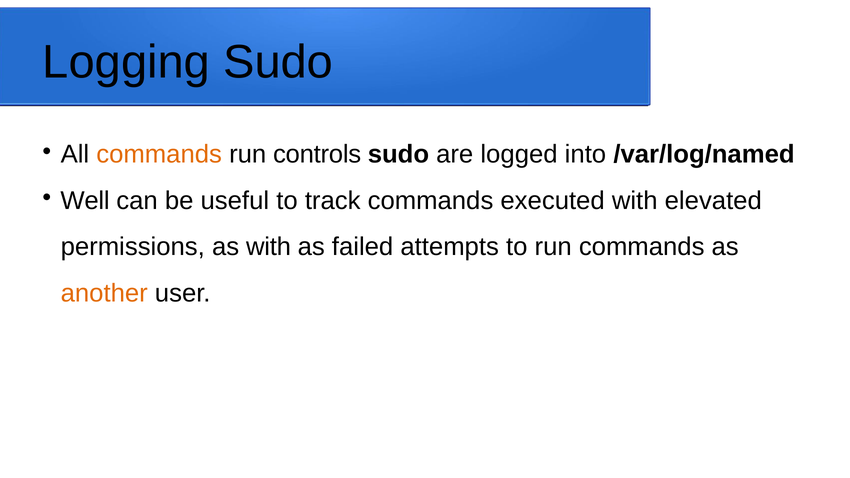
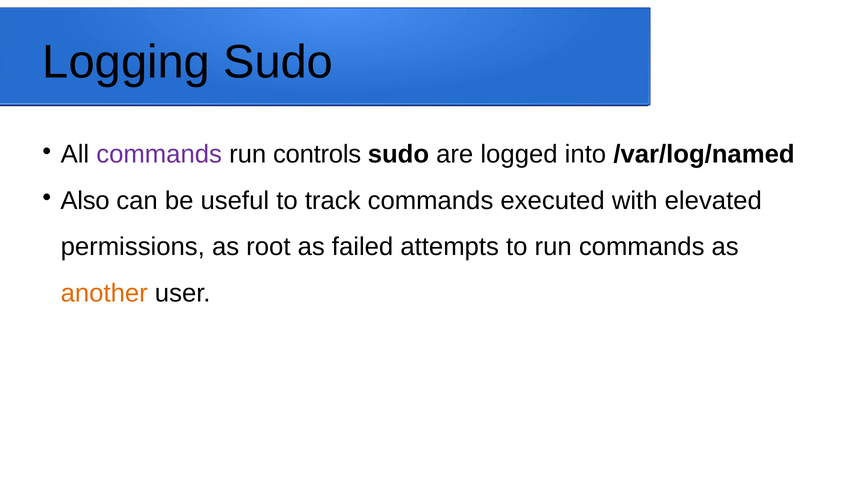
commands at (159, 154) colour: orange -> purple
Well: Well -> Also
as with: with -> root
